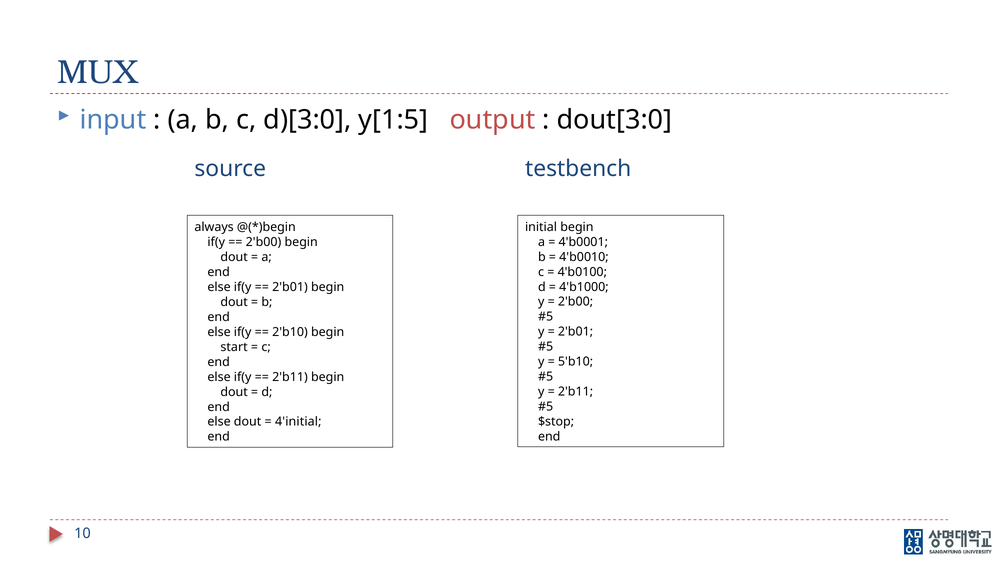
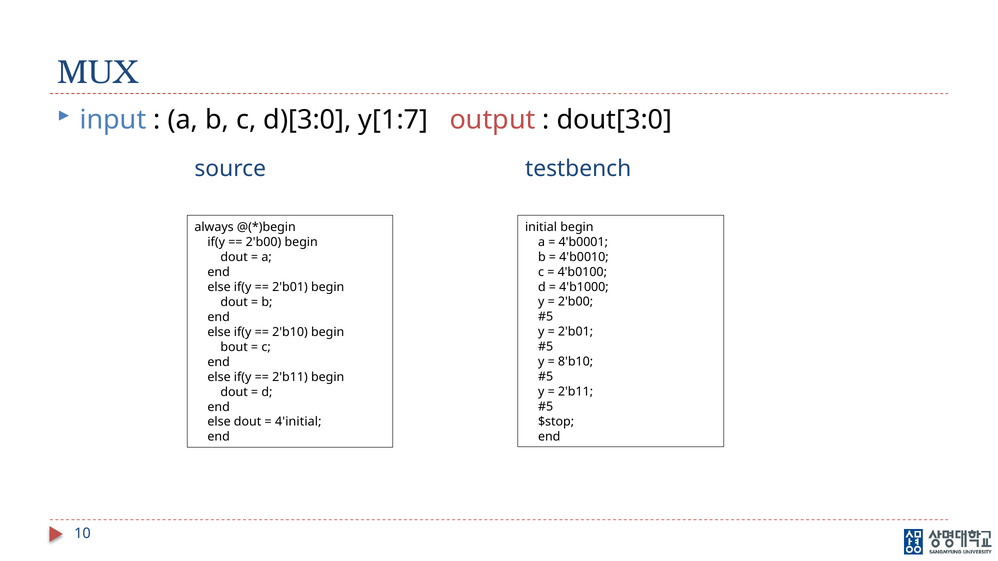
y[1:5: y[1:5 -> y[1:7
start: start -> bout
5'b10: 5'b10 -> 8'b10
